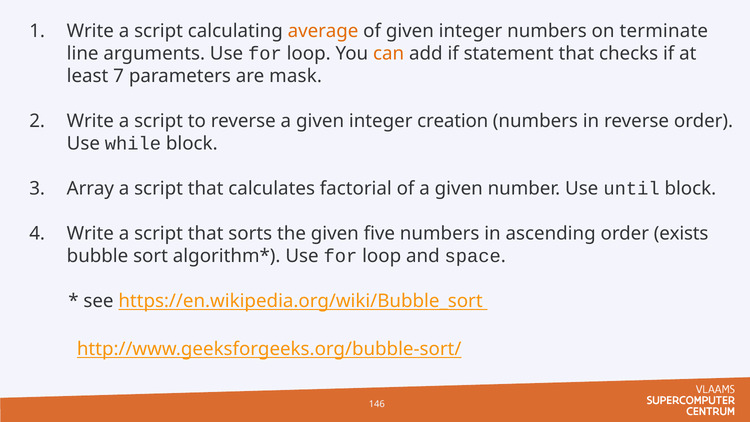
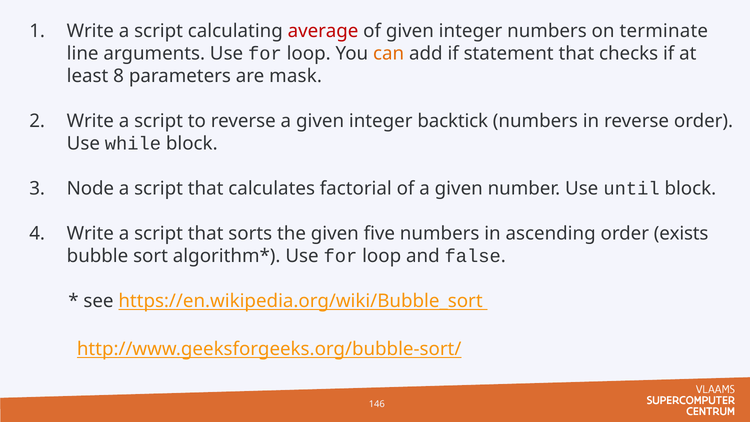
average colour: orange -> red
7: 7 -> 8
creation: creation -> backtick
Array: Array -> Node
space: space -> false
